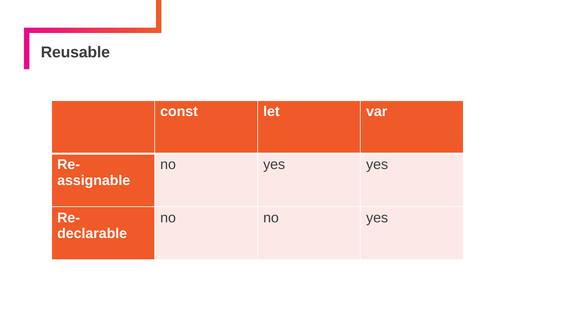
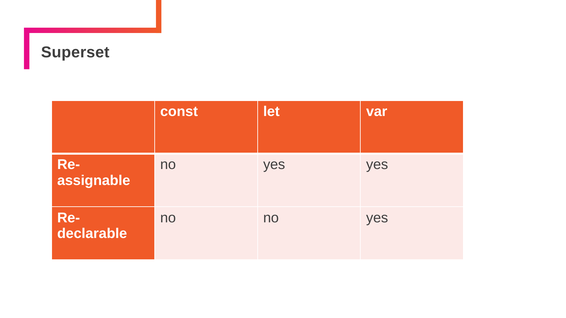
Reusable: Reusable -> Superset
